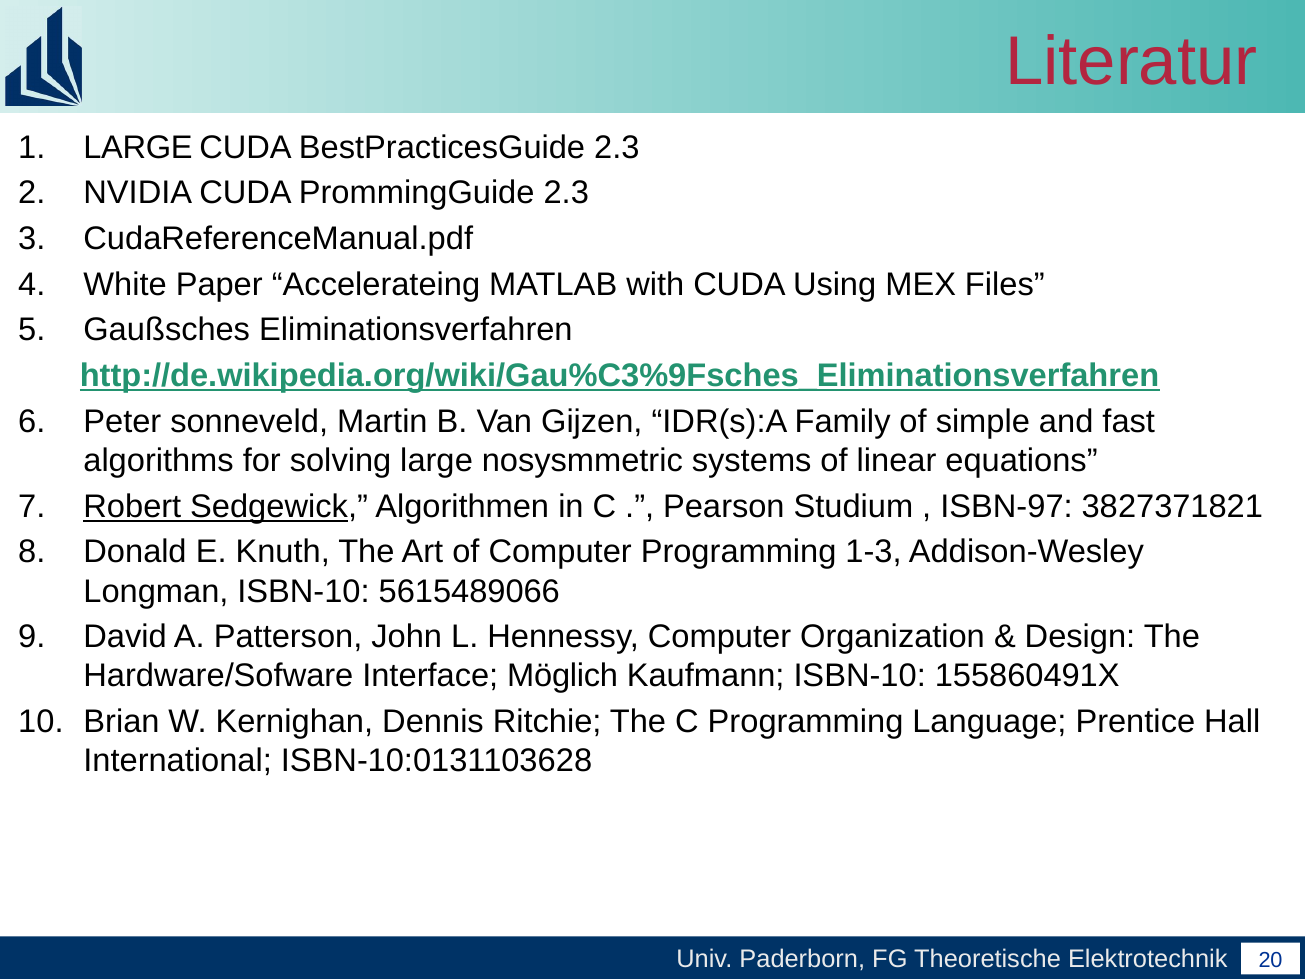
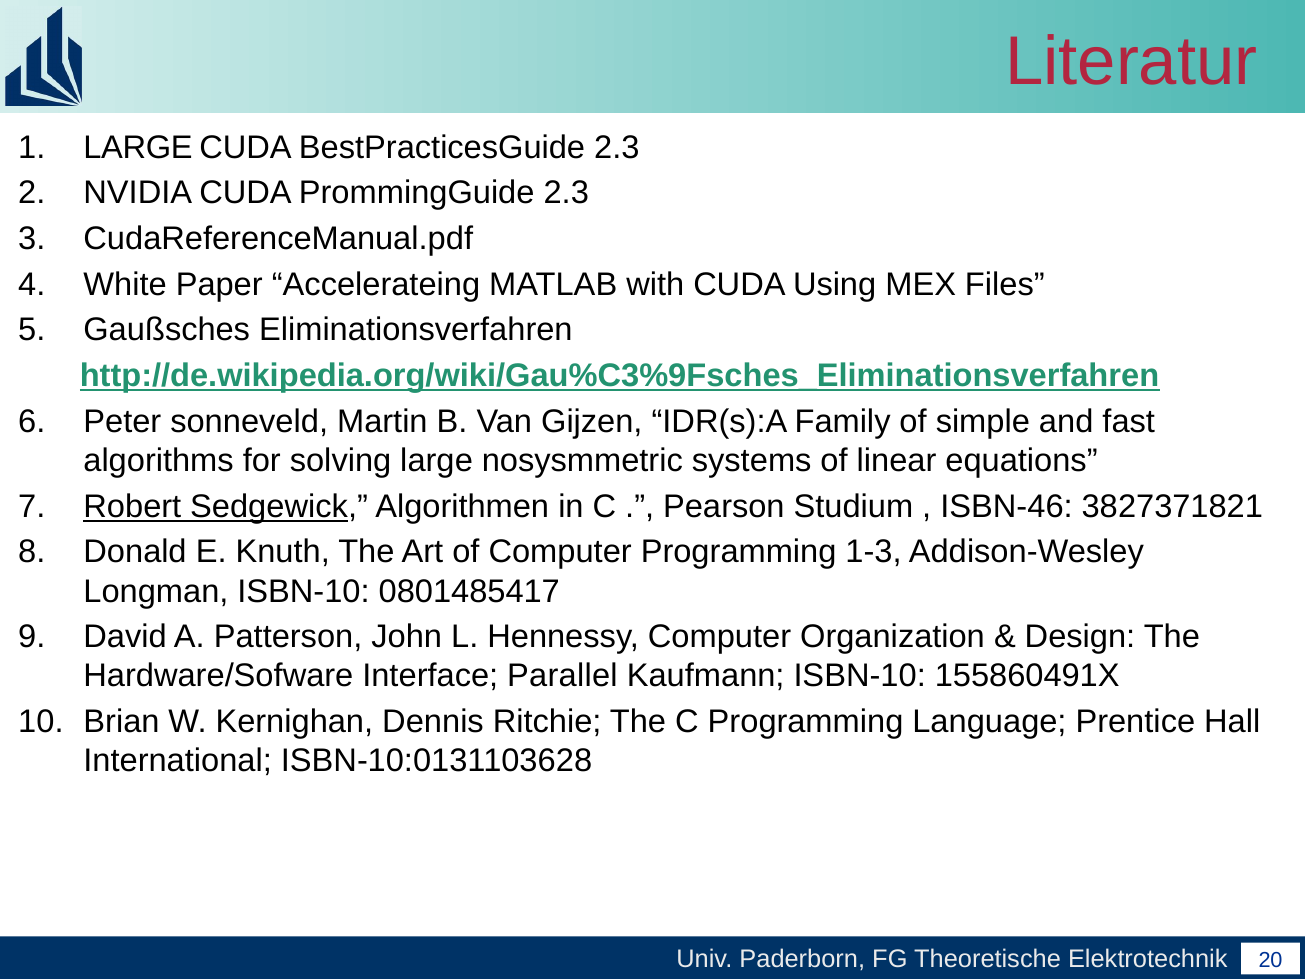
ISBN-97: ISBN-97 -> ISBN-46
5615489066: 5615489066 -> 0801485417
Möglich: Möglich -> Parallel
